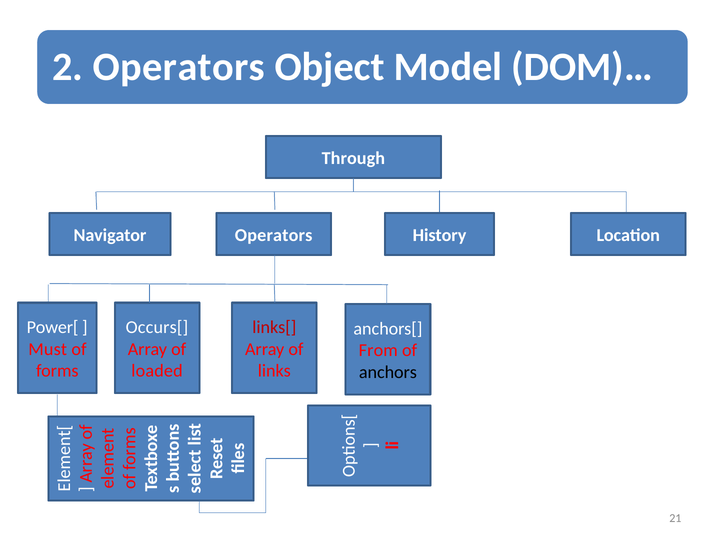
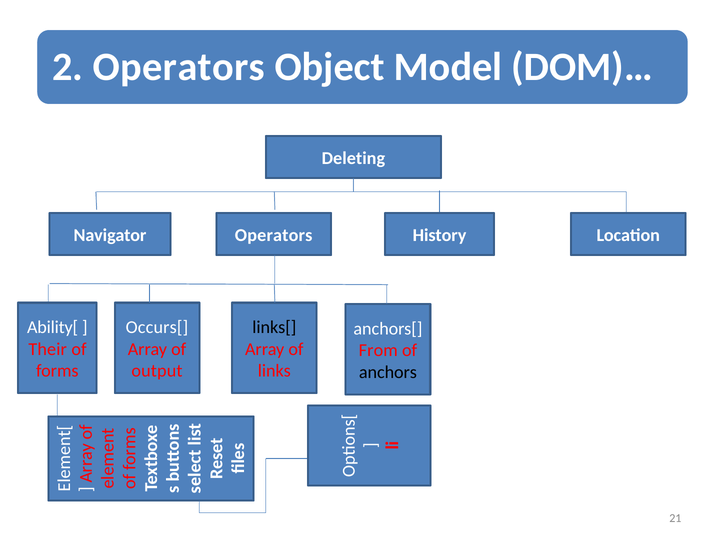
Through: Through -> Deleting
Power[: Power[ -> Ability[
links[ colour: red -> black
Must: Must -> Their
loaded: loaded -> output
